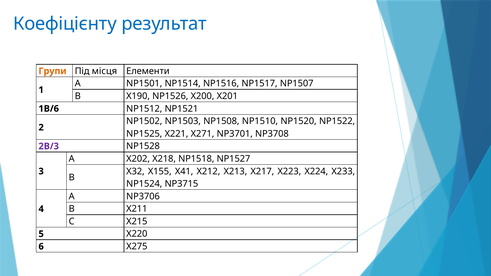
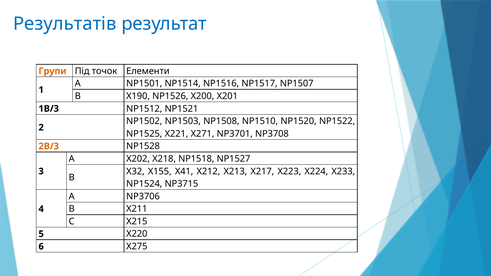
Коефіцієнту: Коефіцієнту -> Результатів
місця: місця -> точок
1B/6: 1B/6 -> 1B/3
2B/3 colour: purple -> orange
